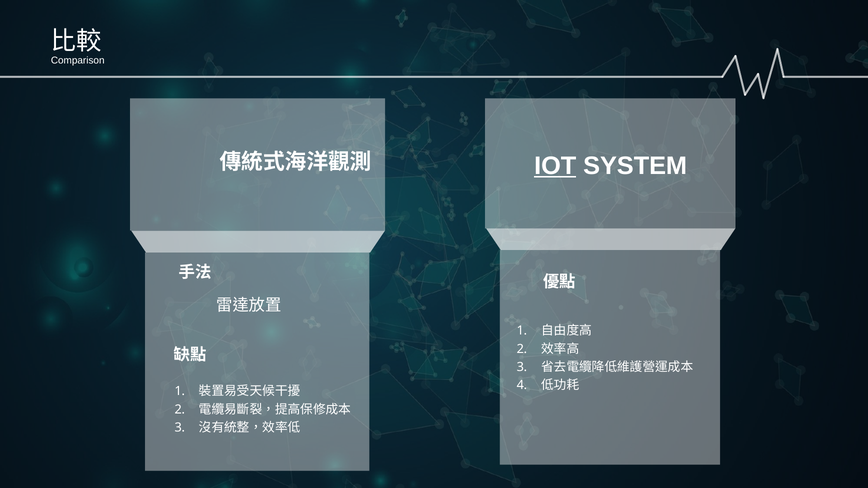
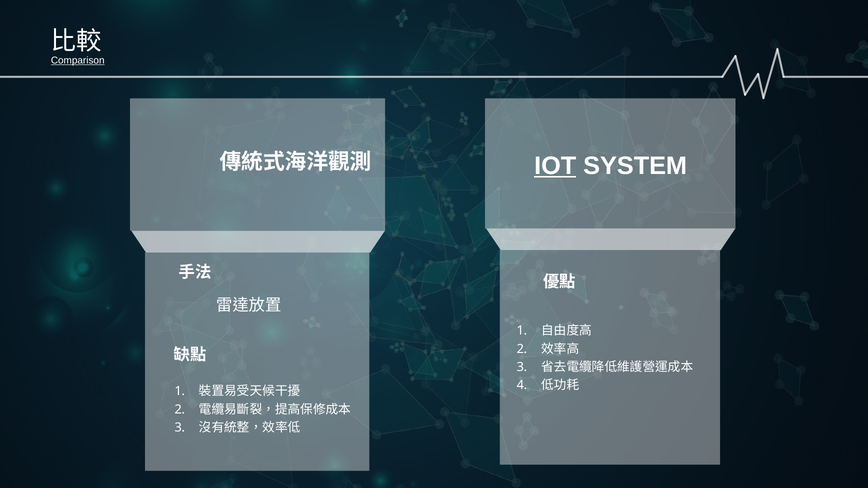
Comparison underline: none -> present
